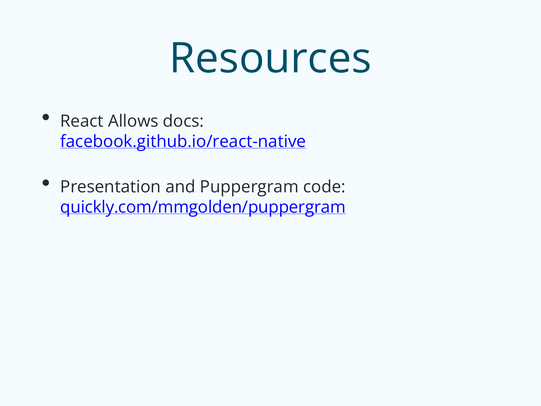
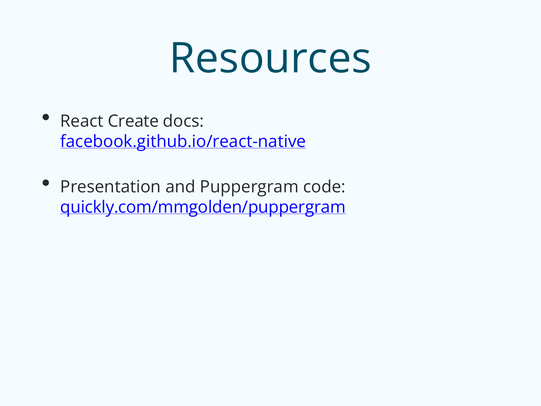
Allows: Allows -> Create
